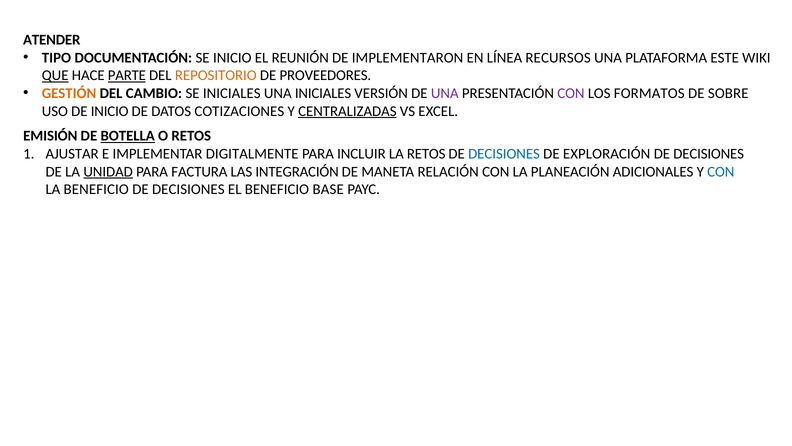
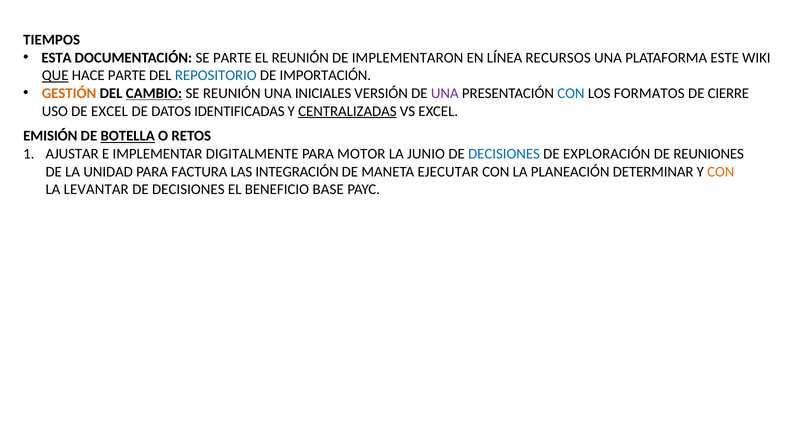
ATENDER: ATENDER -> TIEMPOS
TIPO: TIPO -> ESTA
SE INICIO: INICIO -> PARTE
PARTE at (127, 75) underline: present -> none
REPOSITORIO colour: orange -> blue
PROVEEDORES: PROVEEDORES -> IMPORTACIÓN
CAMBIO underline: none -> present
SE INICIALES: INICIALES -> REUNIÓN
CON at (571, 93) colour: purple -> blue
SOBRE: SOBRE -> CIERRE
DE INICIO: INICIO -> EXCEL
COTIZACIONES: COTIZACIONES -> IDENTIFICADAS
INCLUIR: INCLUIR -> MOTOR
LA RETOS: RETOS -> JUNIO
DECISIONES at (709, 154): DECISIONES -> REUNIONES
UNIDAD underline: present -> none
RELACIÓN: RELACIÓN -> EJECUTAR
ADICIONALES: ADICIONALES -> DETERMINAR
CON at (721, 171) colour: blue -> orange
LA BENEFICIO: BENEFICIO -> LEVANTAR
